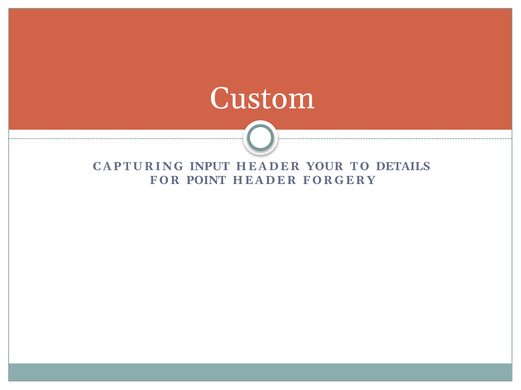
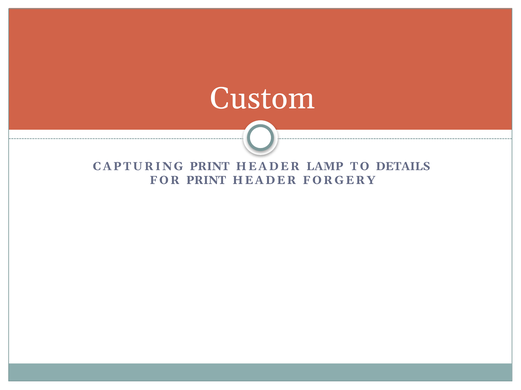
CAPTURING INPUT: INPUT -> PRINT
YOUR: YOUR -> LAMP
FOR POINT: POINT -> PRINT
